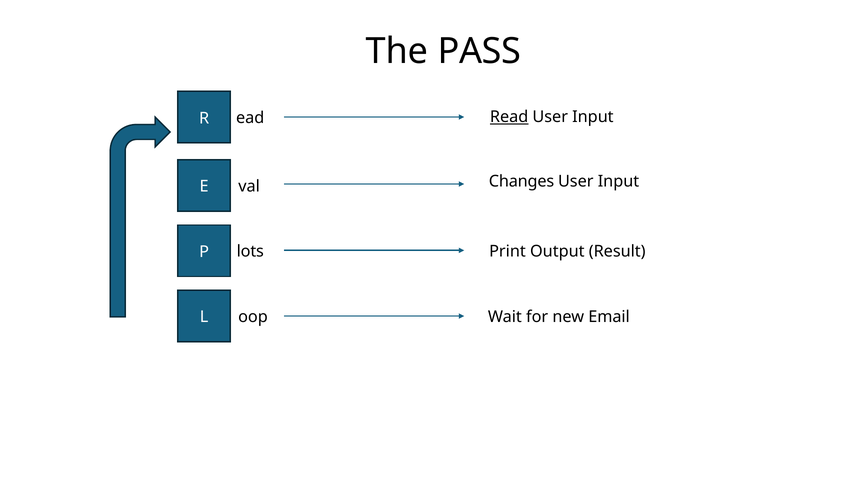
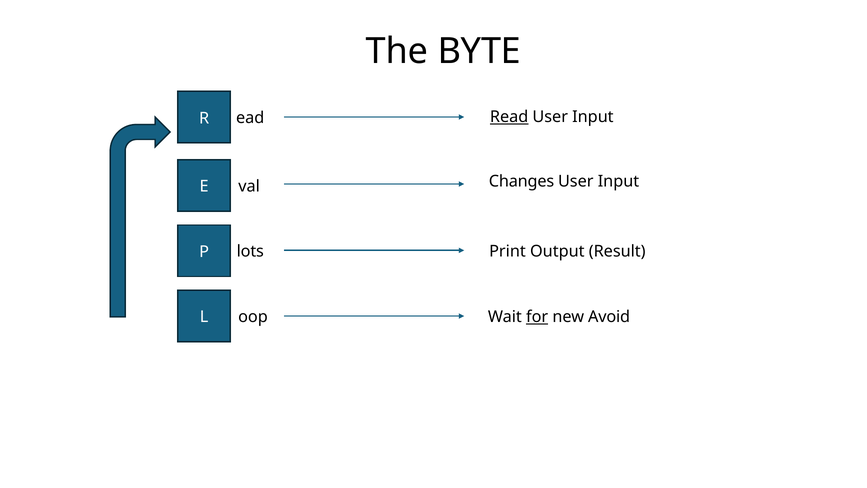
PASS: PASS -> BYTE
for underline: none -> present
Email: Email -> Avoid
